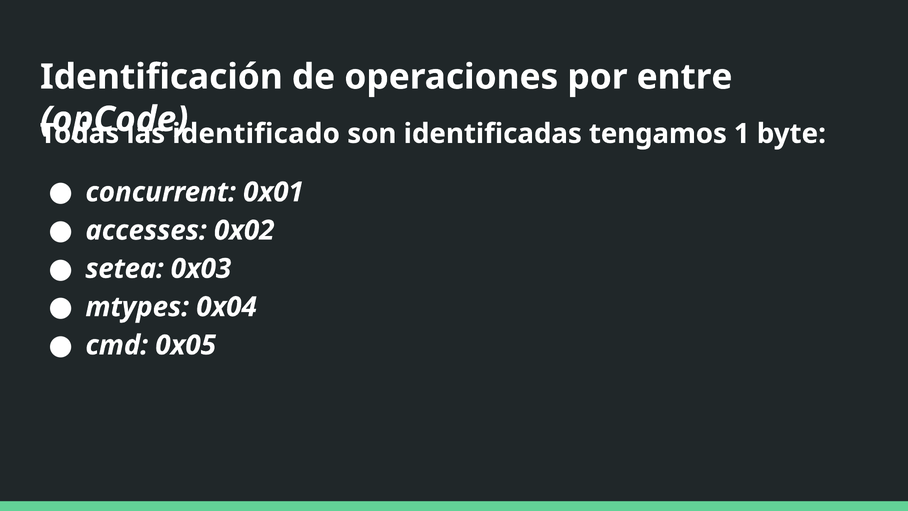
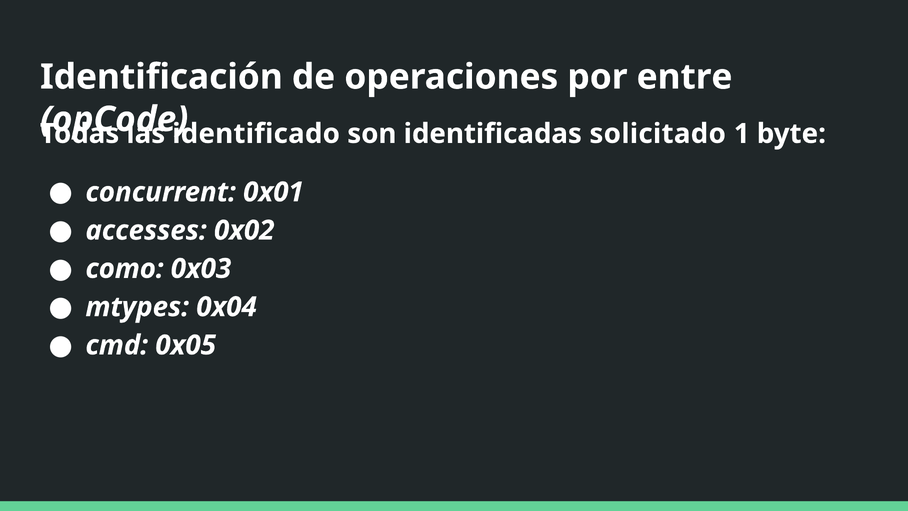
tengamos: tengamos -> solicitado
setea: setea -> como
